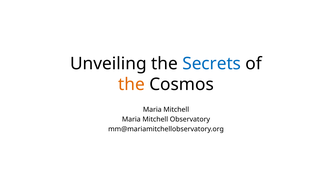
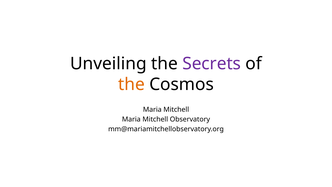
Secrets colour: blue -> purple
